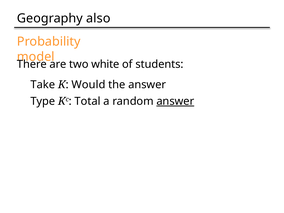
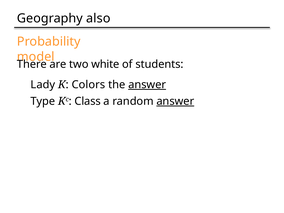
Take: Take -> Lady
Would: Would -> Colors
answer at (147, 85) underline: none -> present
Total: Total -> Class
